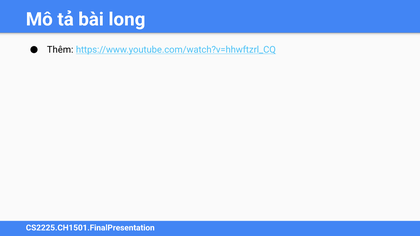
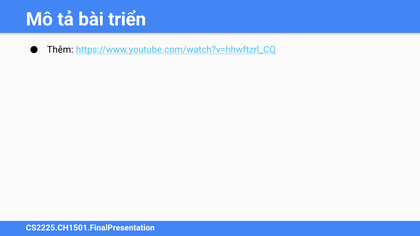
long: long -> triển
